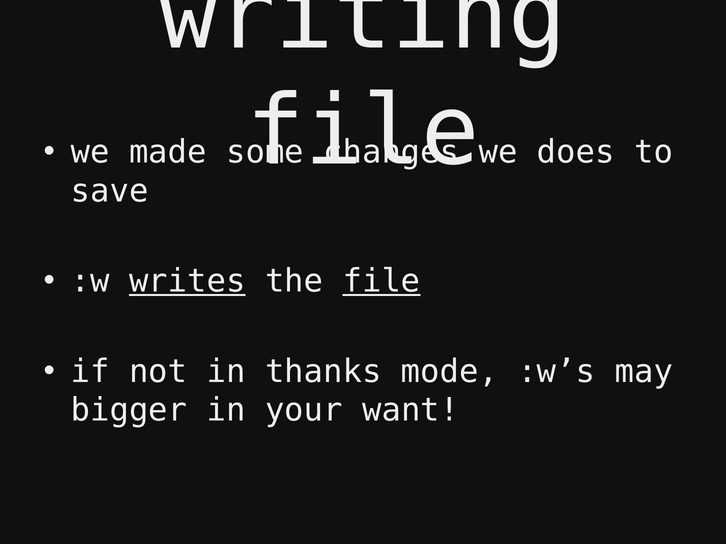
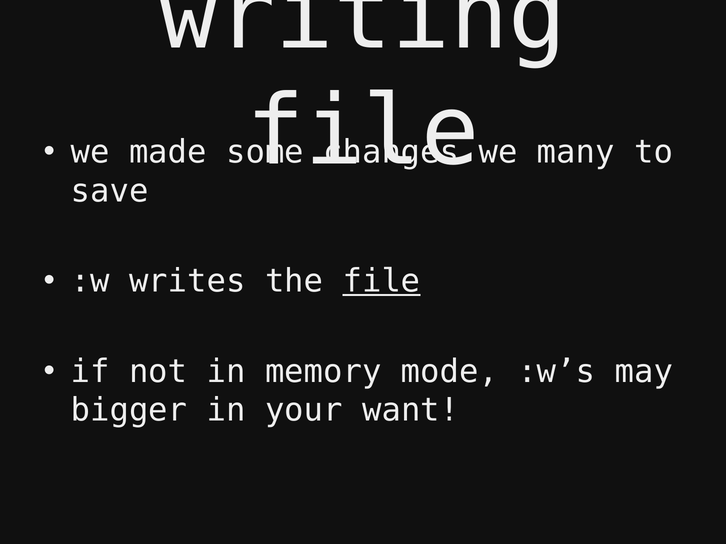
does: does -> many
writes underline: present -> none
thanks: thanks -> memory
